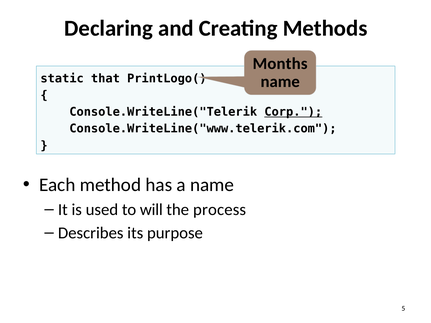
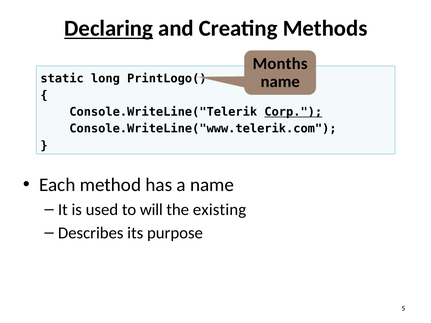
Declaring underline: none -> present
that: that -> long
process: process -> existing
